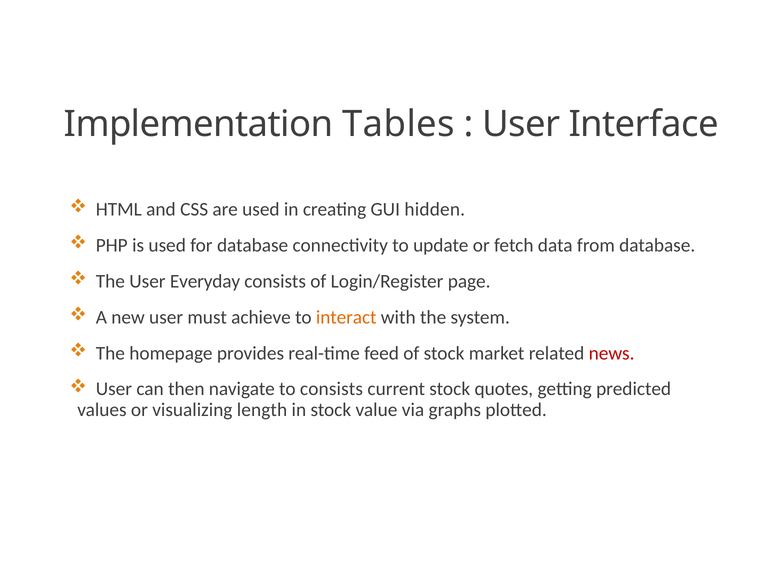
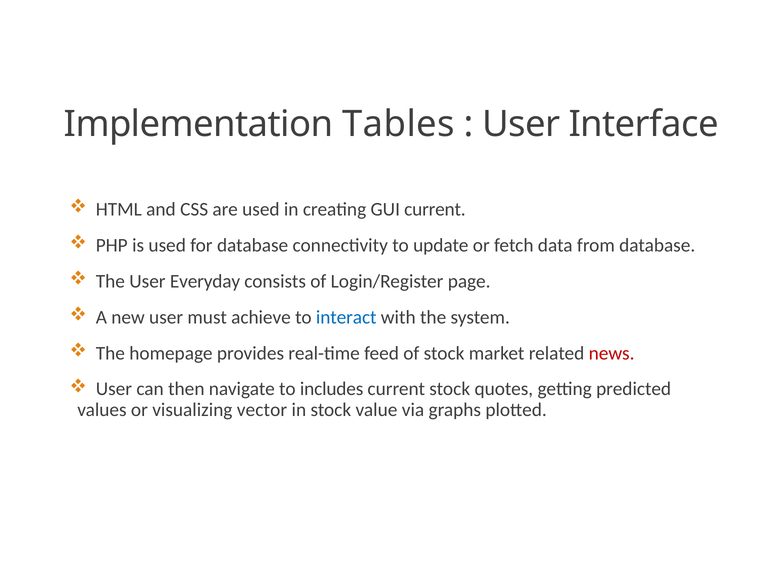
GUI hidden: hidden -> current
interact colour: orange -> blue
to consists: consists -> includes
length: length -> vector
